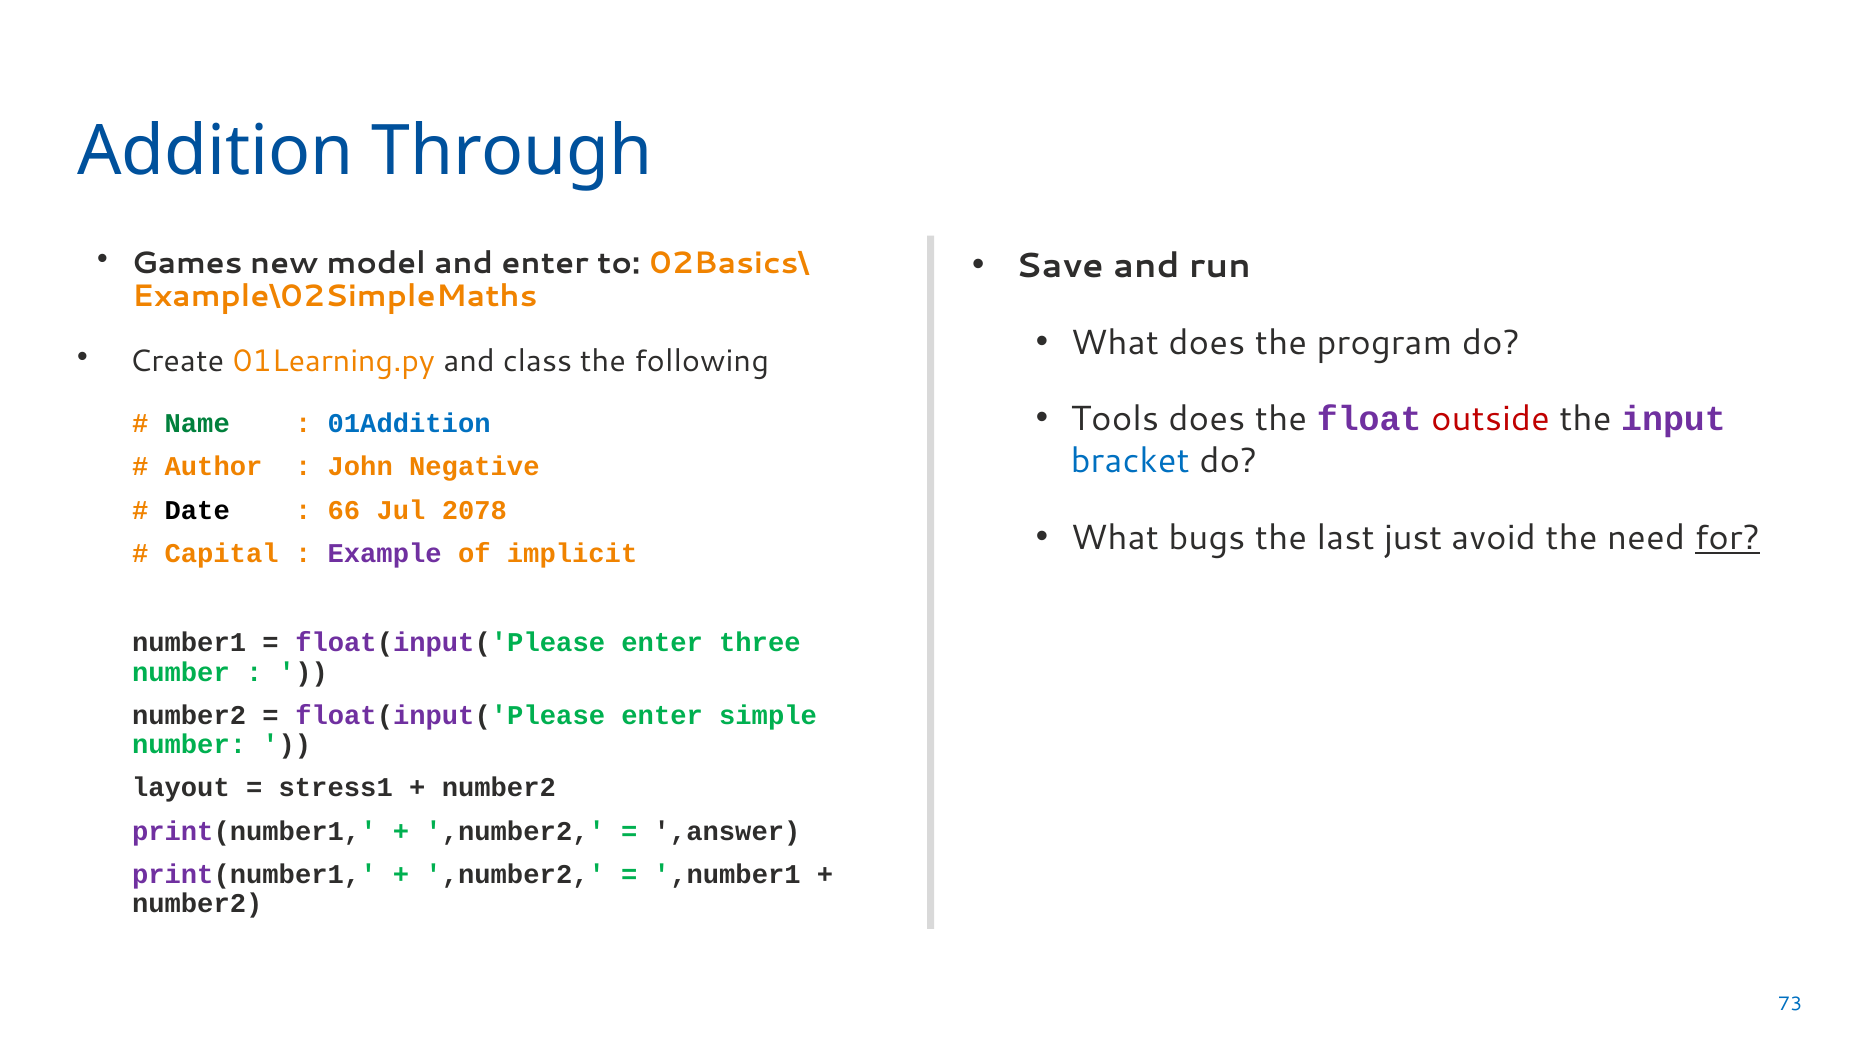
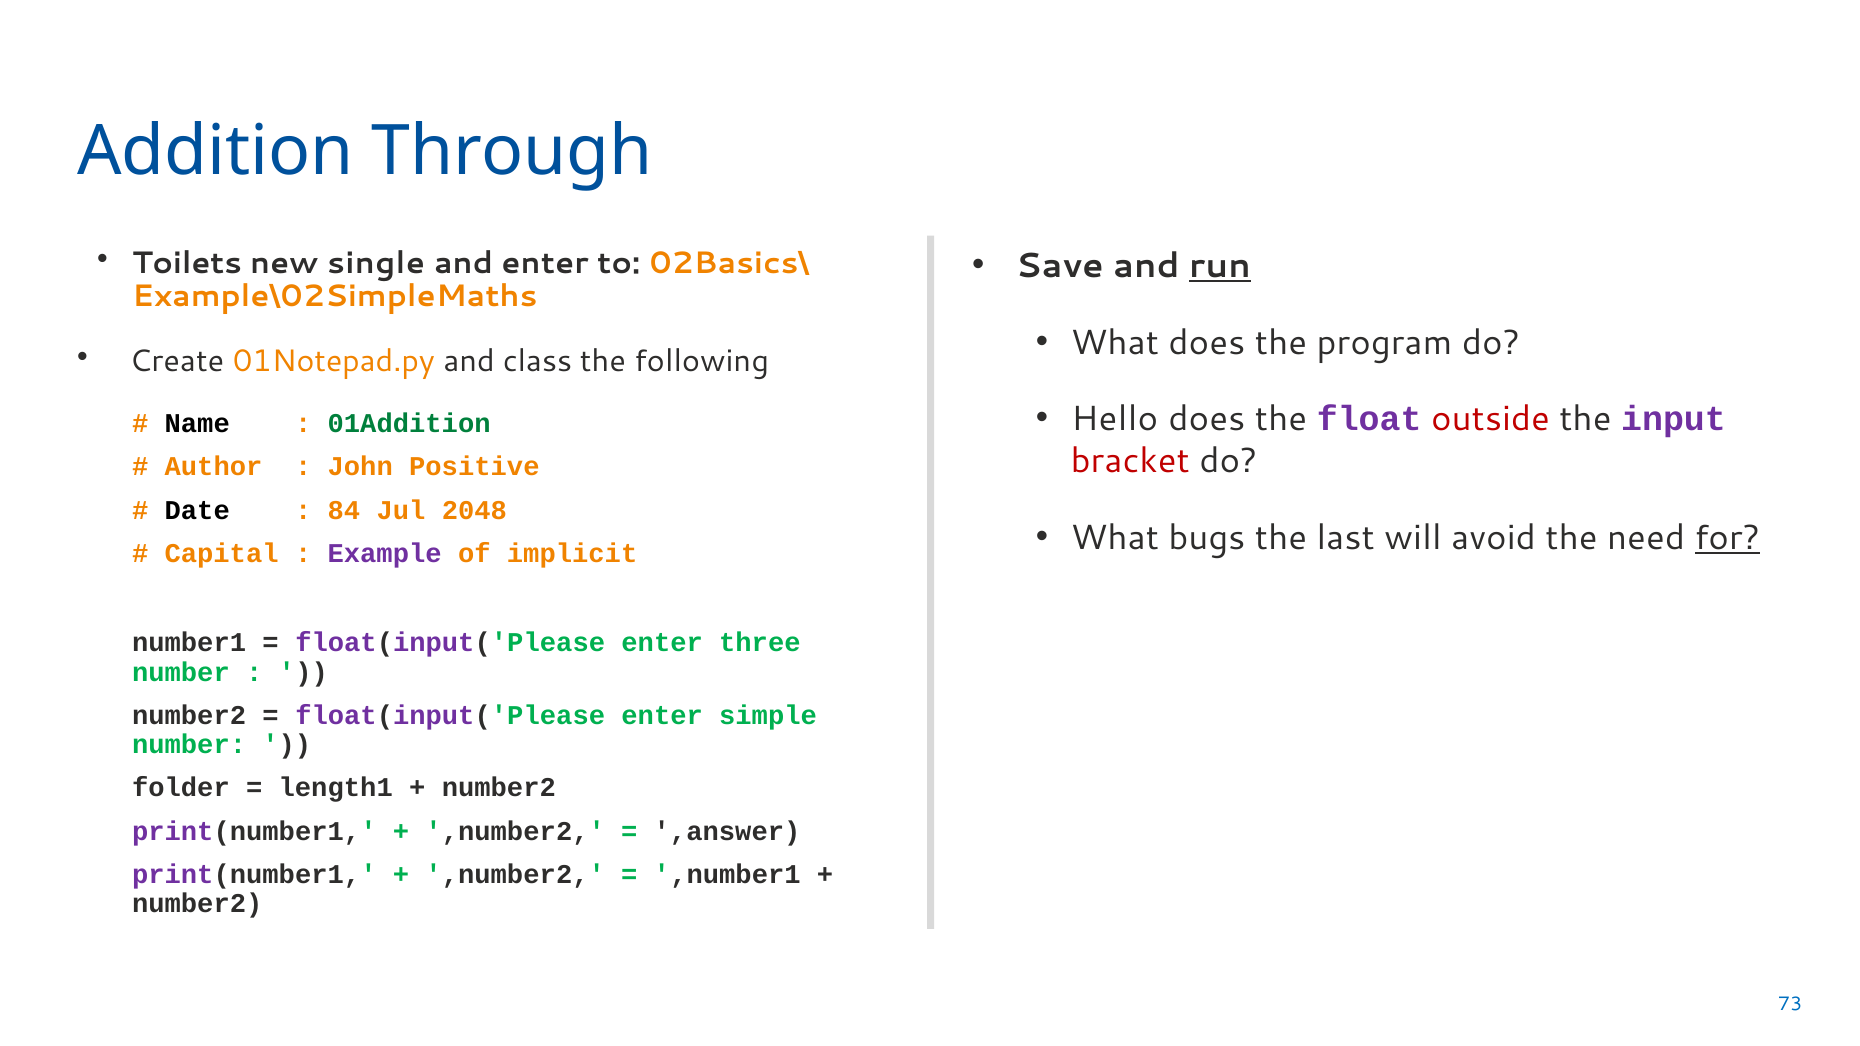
Games: Games -> Toilets
model: model -> single
run underline: none -> present
01Learning.py: 01Learning.py -> 01Notepad.py
Tools: Tools -> Hello
Name colour: green -> black
01Addition colour: blue -> green
bracket colour: blue -> red
Negative: Negative -> Positive
66: 66 -> 84
2078: 2078 -> 2048
just: just -> will
layout: layout -> folder
stress1: stress1 -> length1
